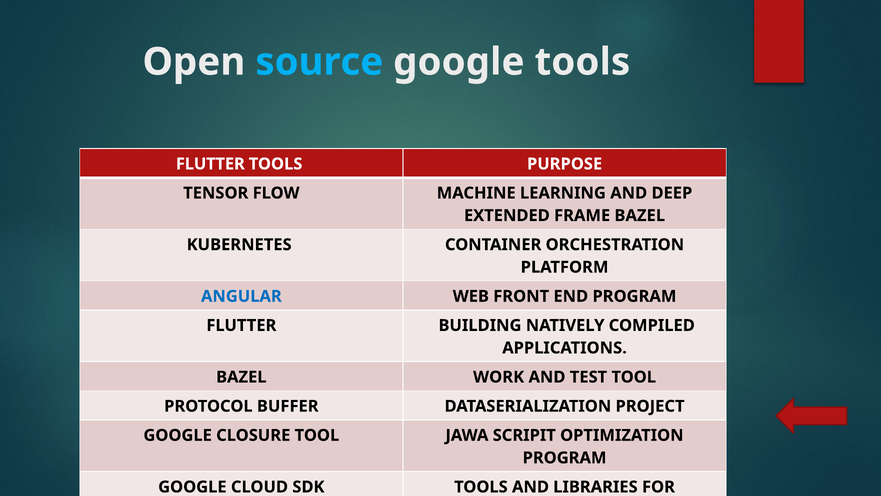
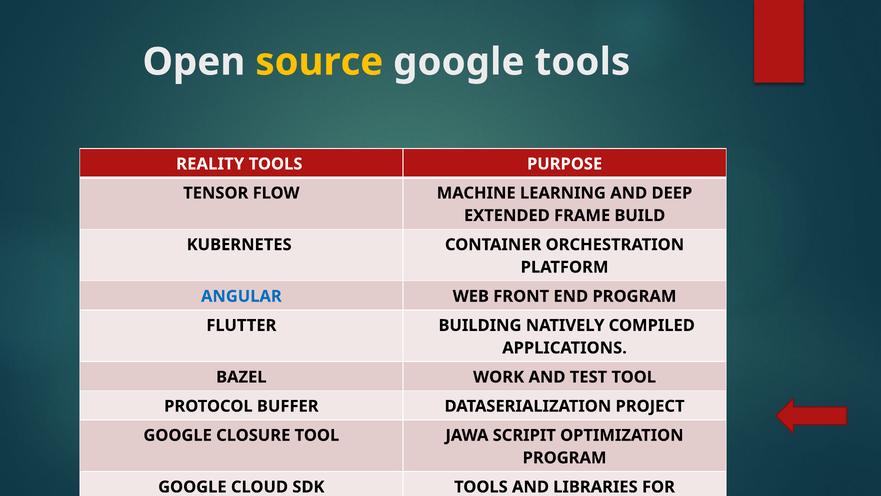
source colour: light blue -> yellow
FLUTTER at (210, 164): FLUTTER -> REALITY
FRAME BAZEL: BAZEL -> BUILD
